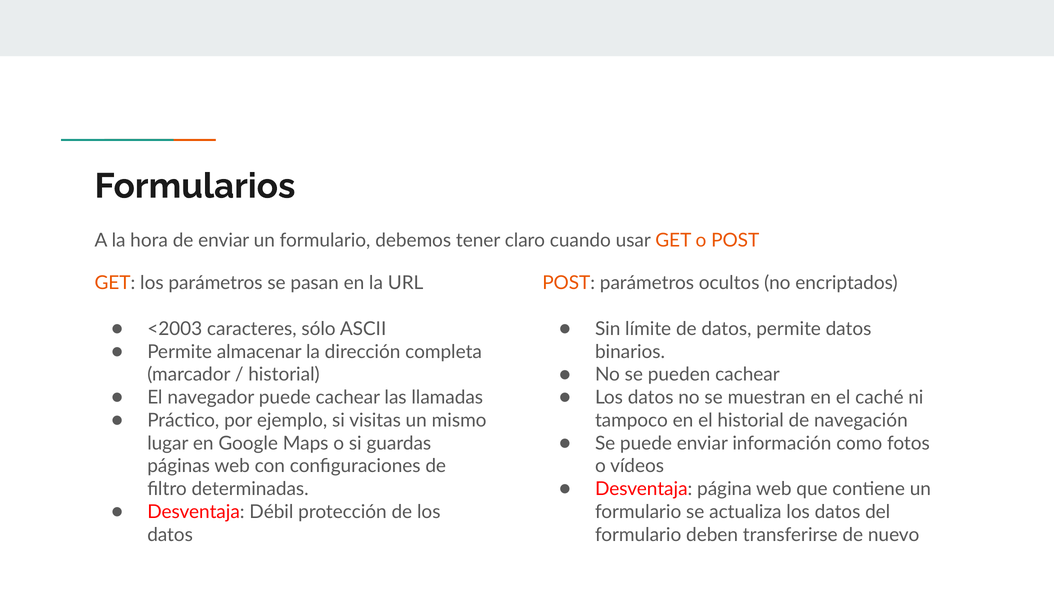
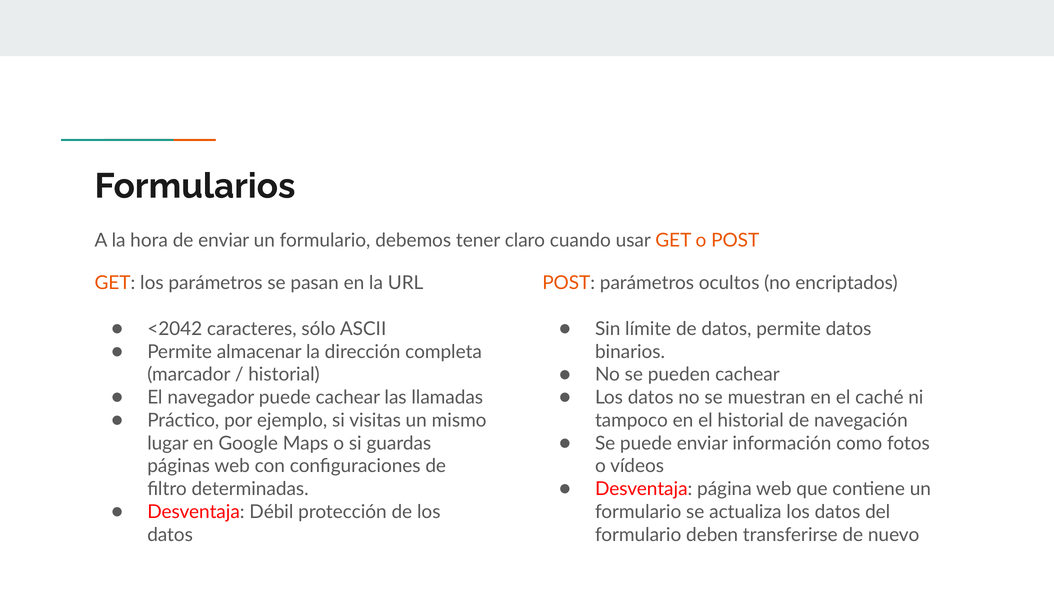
<2003: <2003 -> <2042
